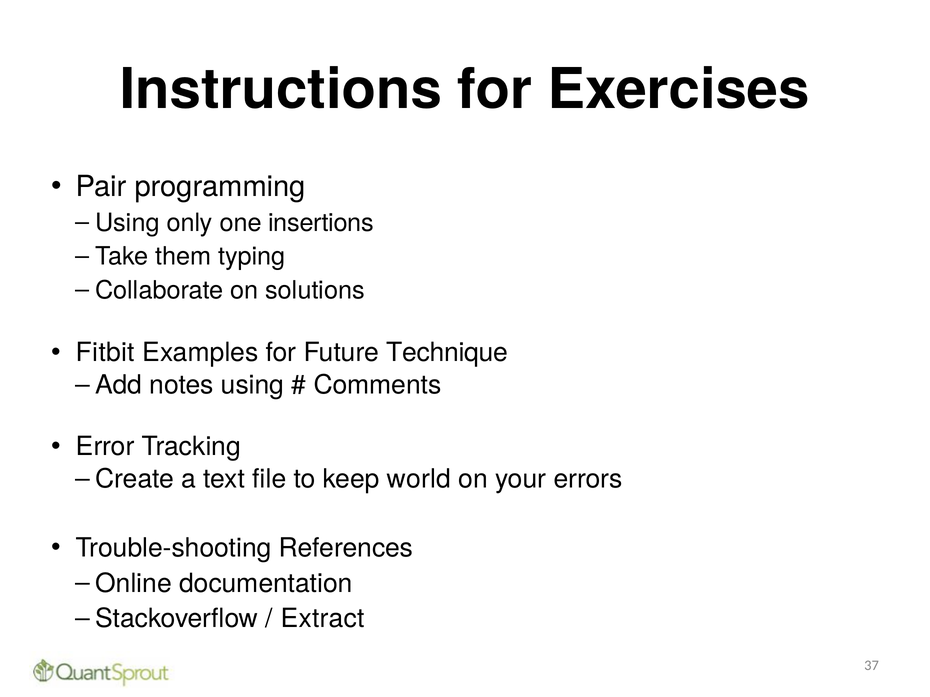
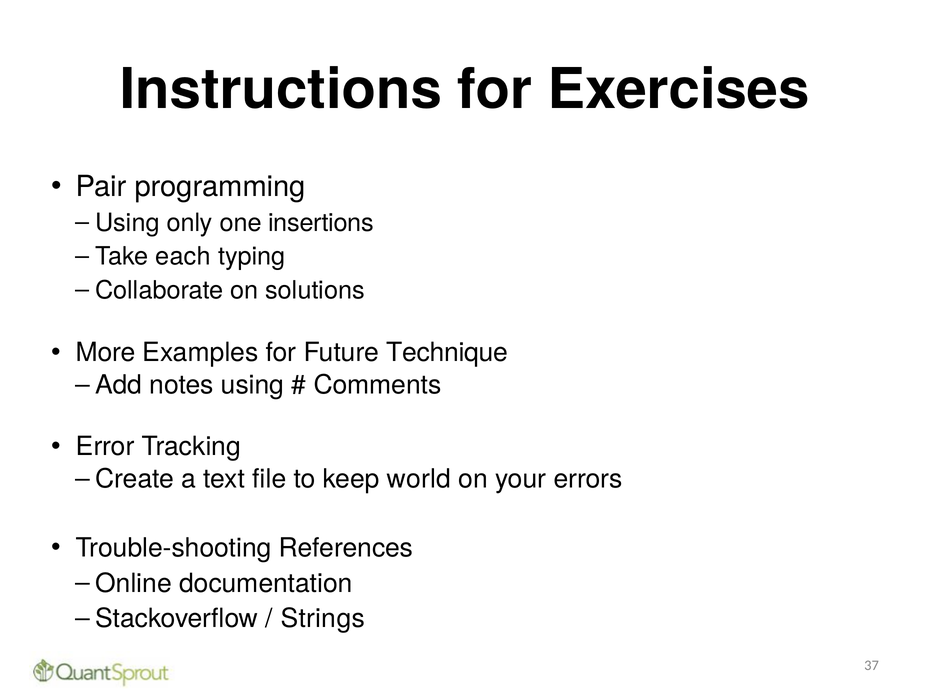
them: them -> each
Fitbit: Fitbit -> More
Extract: Extract -> Strings
